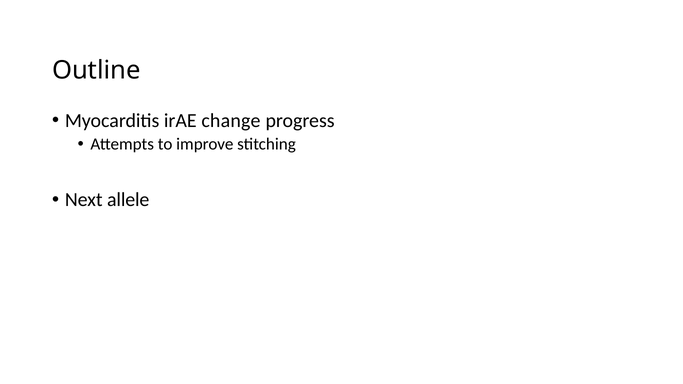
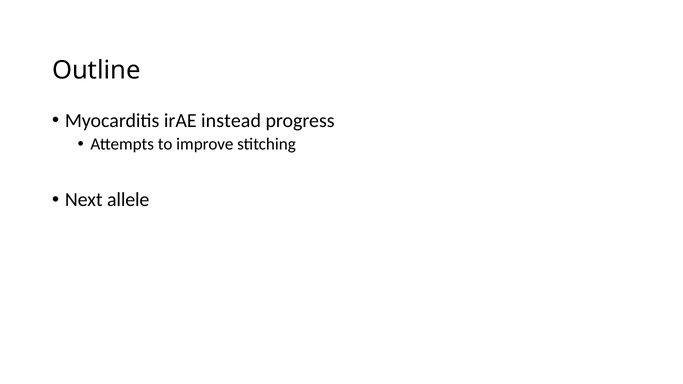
change: change -> instead
